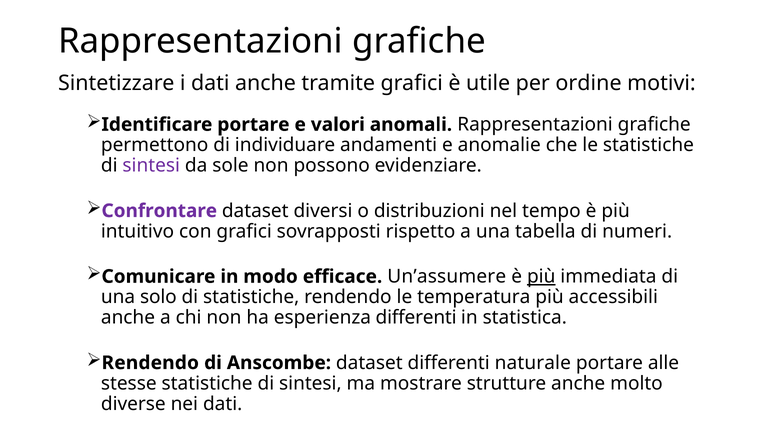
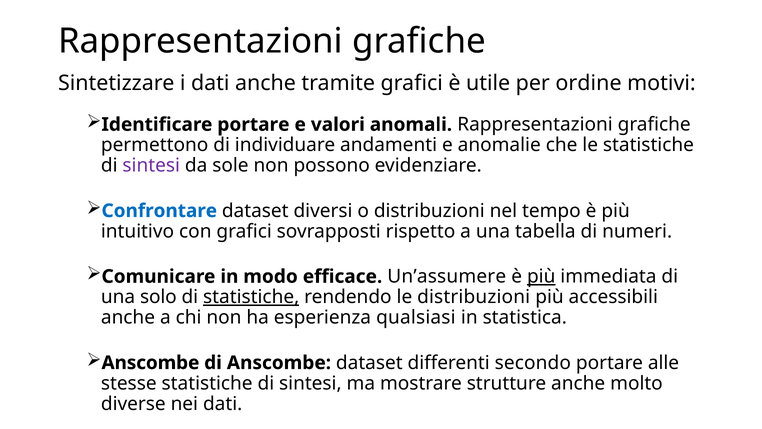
Confrontare colour: purple -> blue
statistiche at (251, 297) underline: none -> present
le temperatura: temperatura -> distribuzioni
esperienza differenti: differenti -> qualsiasi
Rendendo at (150, 363): Rendendo -> Anscombe
naturale: naturale -> secondo
